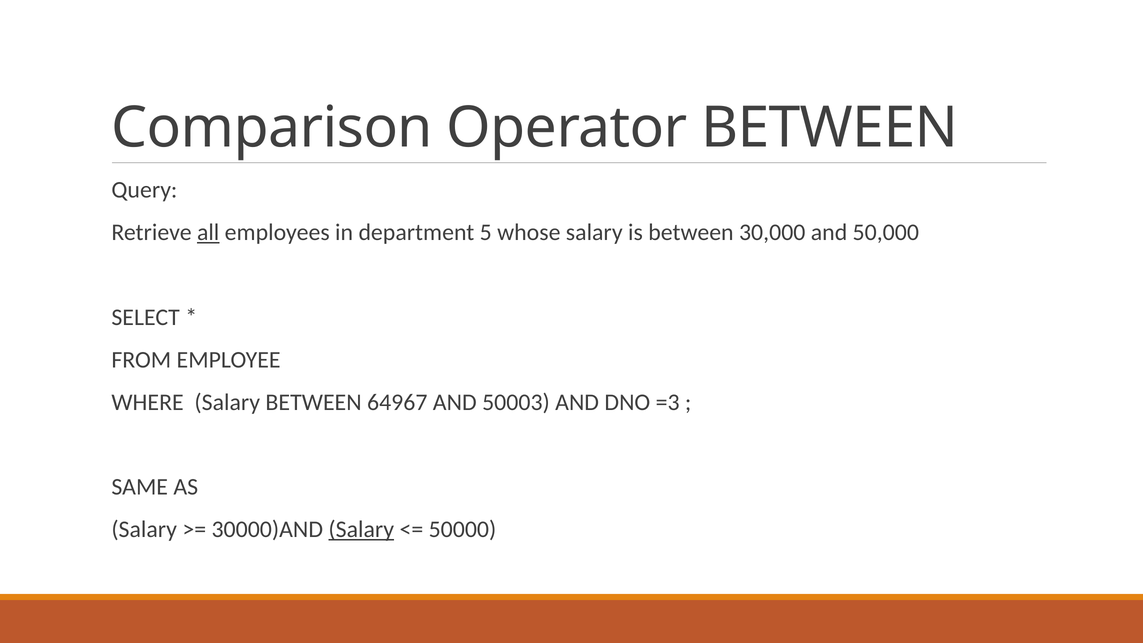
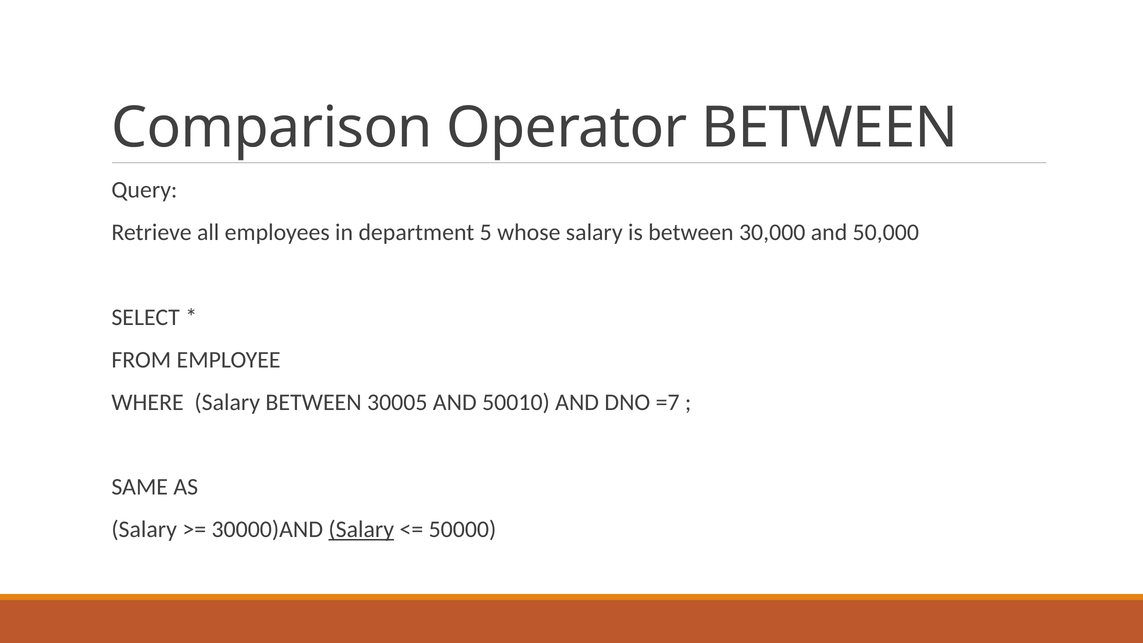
all underline: present -> none
64967: 64967 -> 30005
50003: 50003 -> 50010
=3: =3 -> =7
